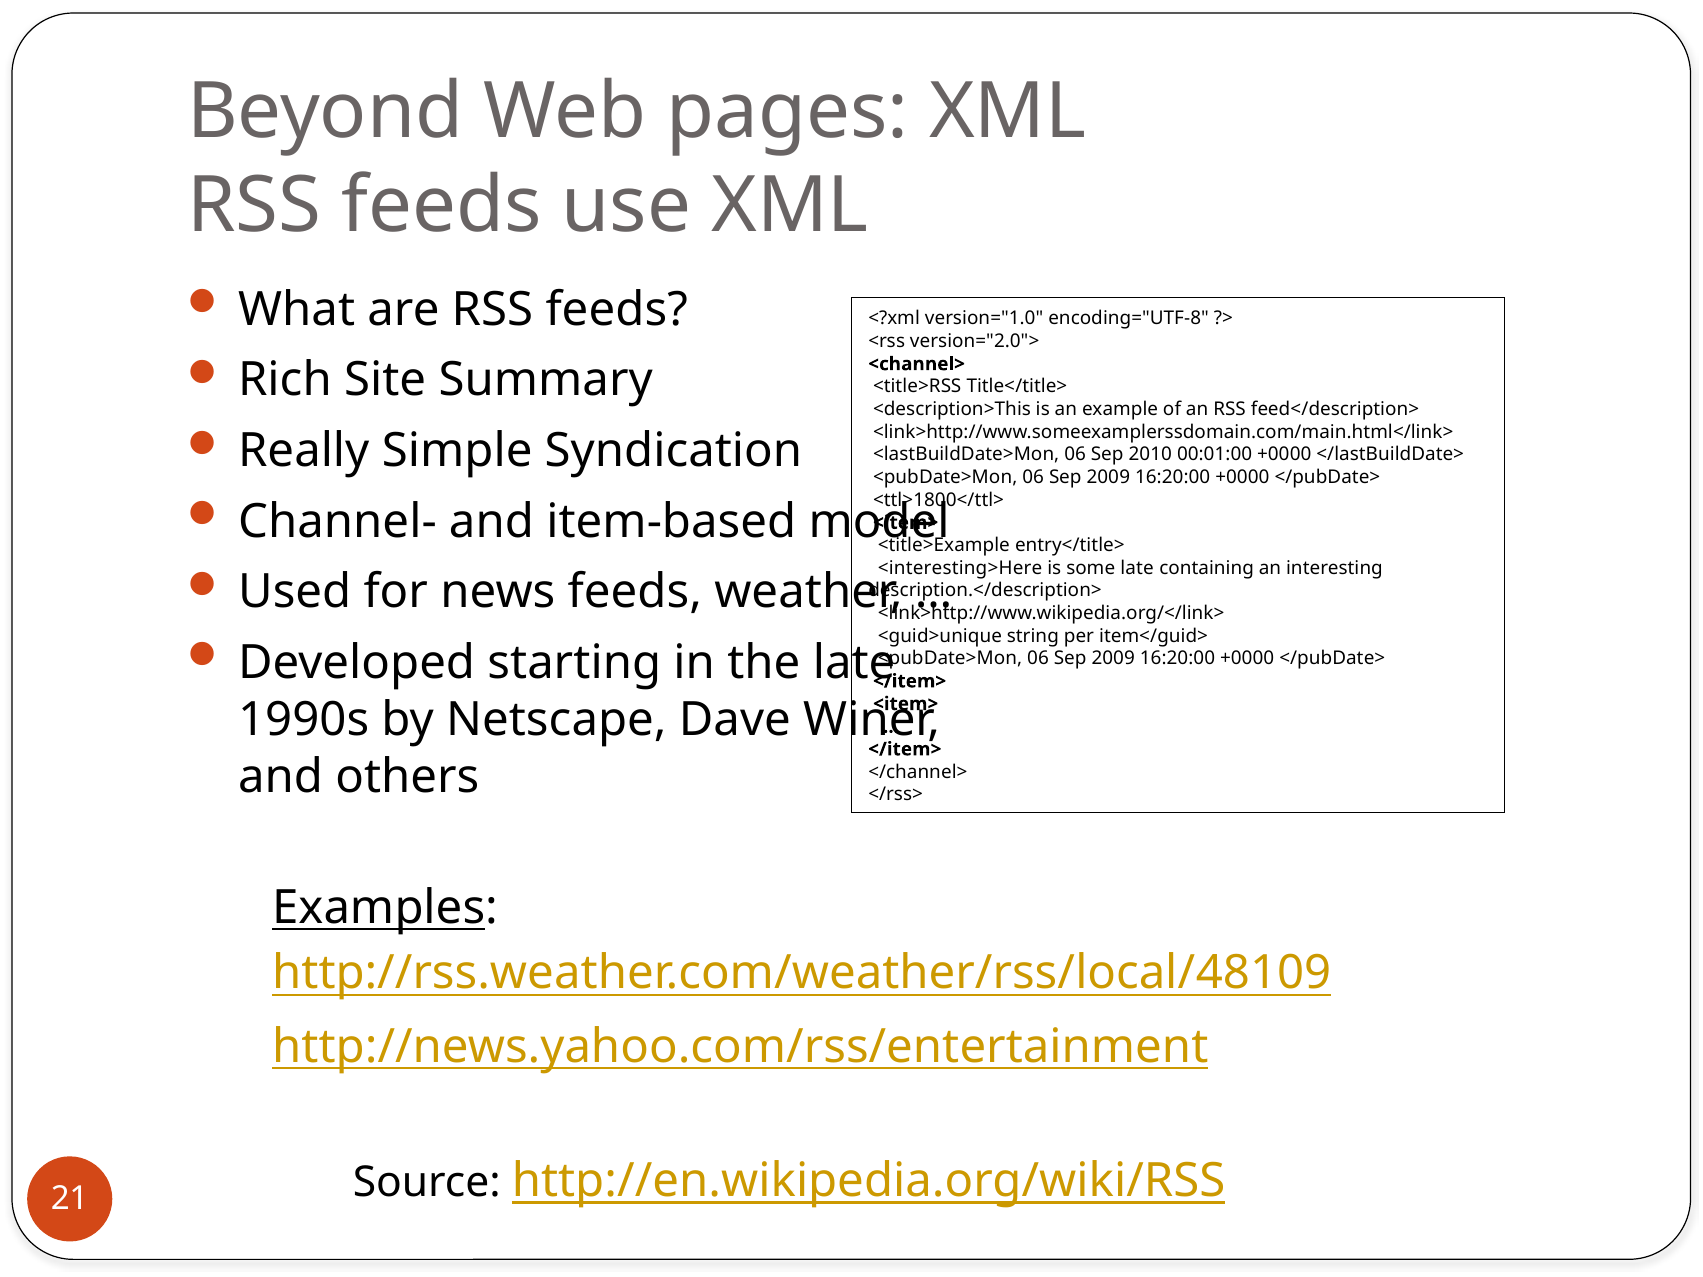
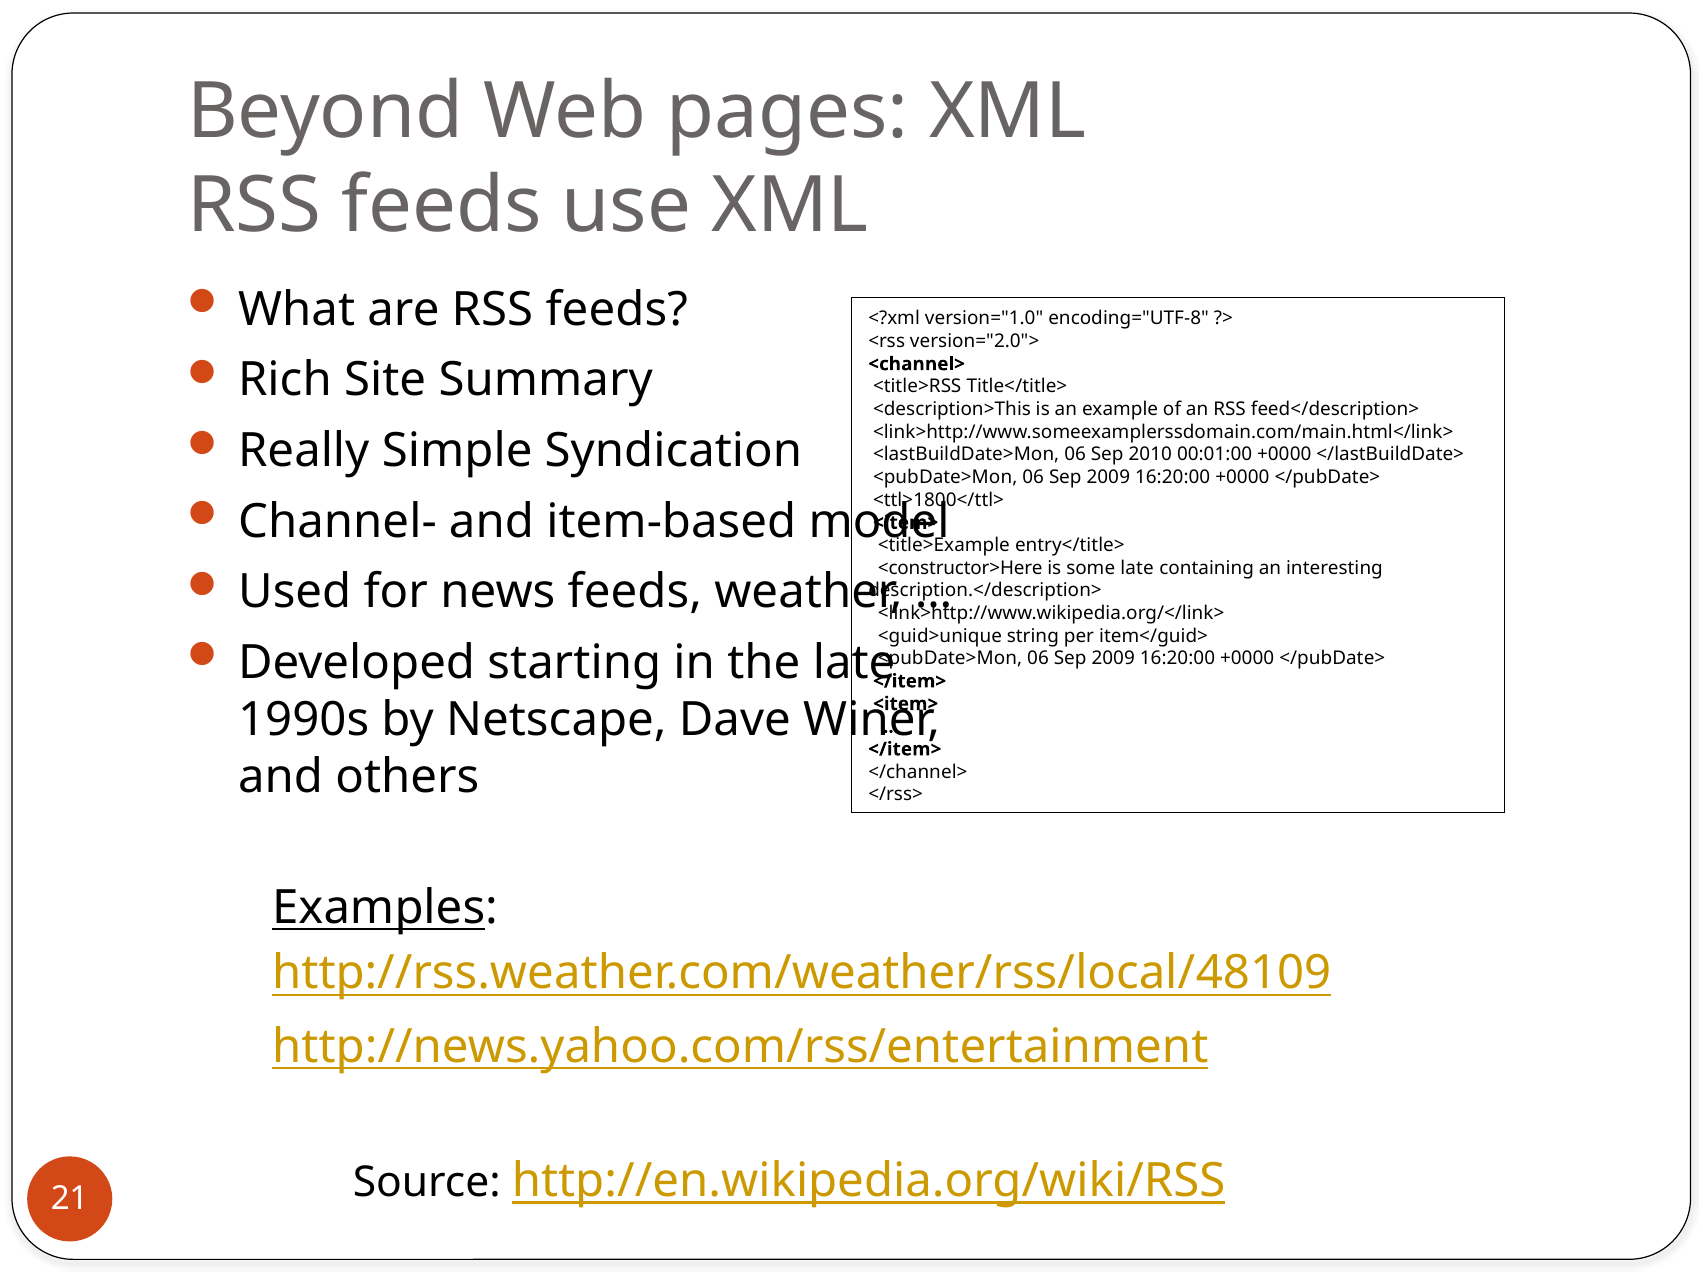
<interesting>Here: <interesting>Here -> <constructor>Here
